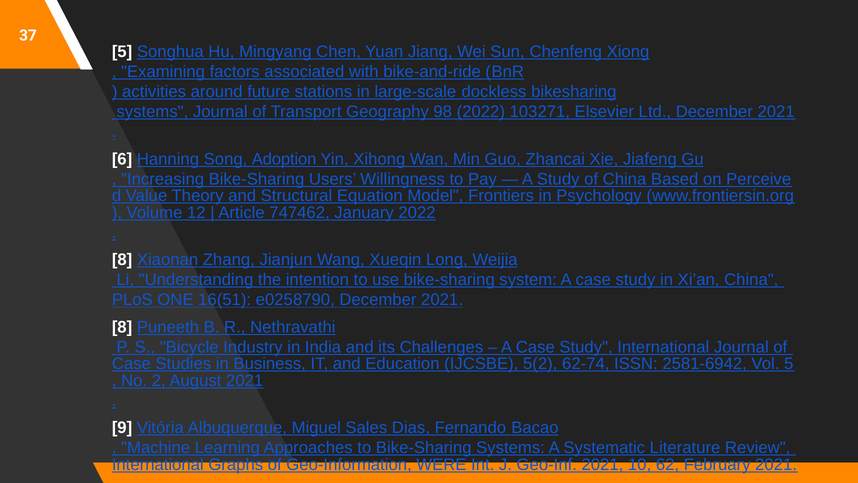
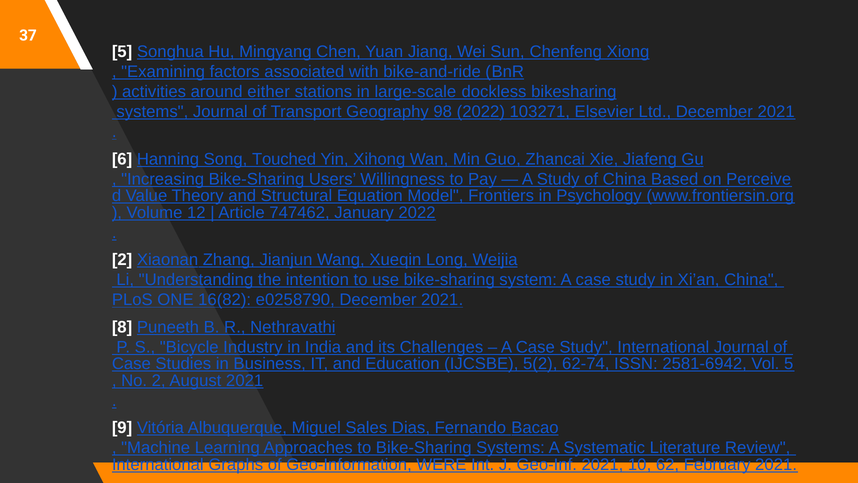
future: future -> either
Adoption: Adoption -> Touched
8 at (122, 260): 8 -> 2
16(51: 16(51 -> 16(82
